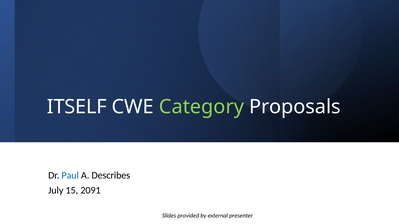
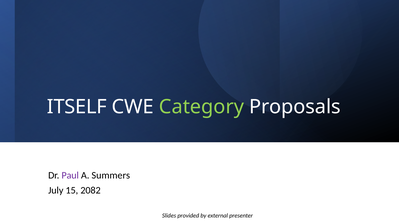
Paul colour: blue -> purple
Describes: Describes -> Summers
2091: 2091 -> 2082
